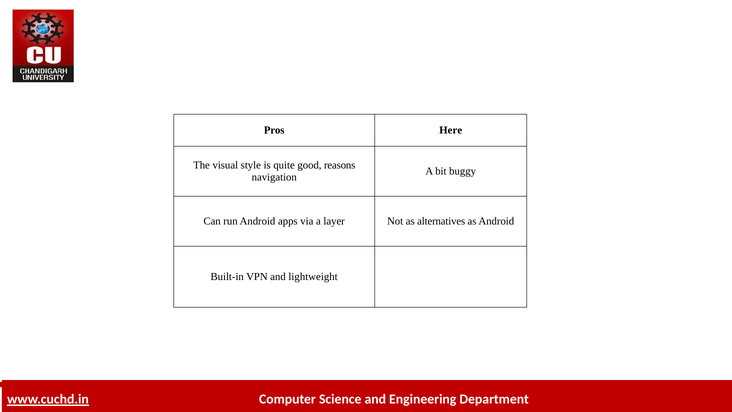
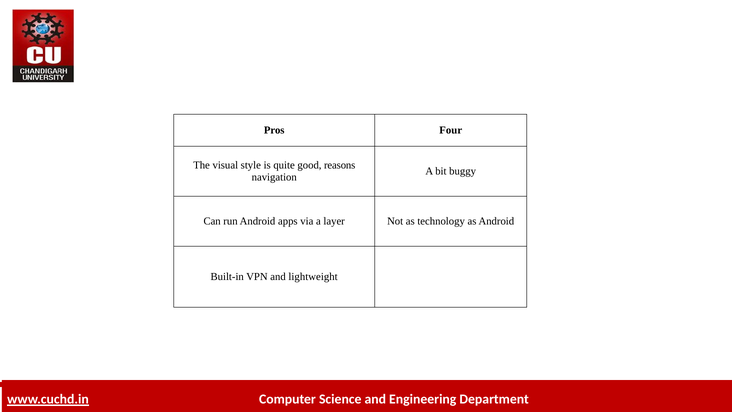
Here: Here -> Four
alternatives: alternatives -> technology
